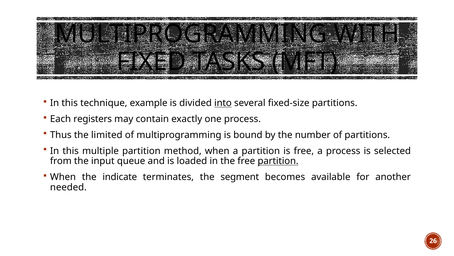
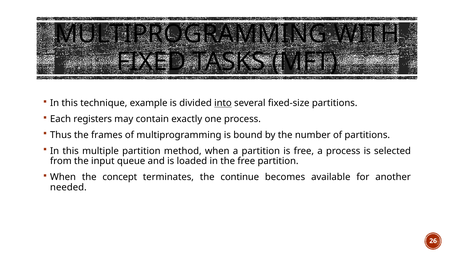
limited: limited -> frames
partition at (278, 161) underline: present -> none
indicate: indicate -> concept
segment: segment -> continue
